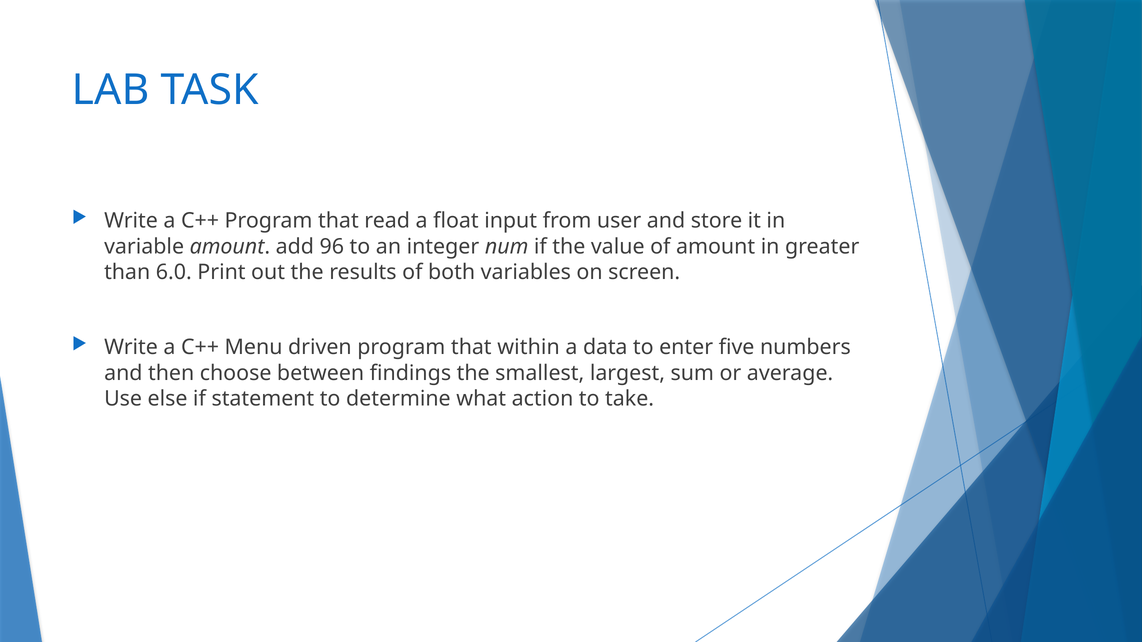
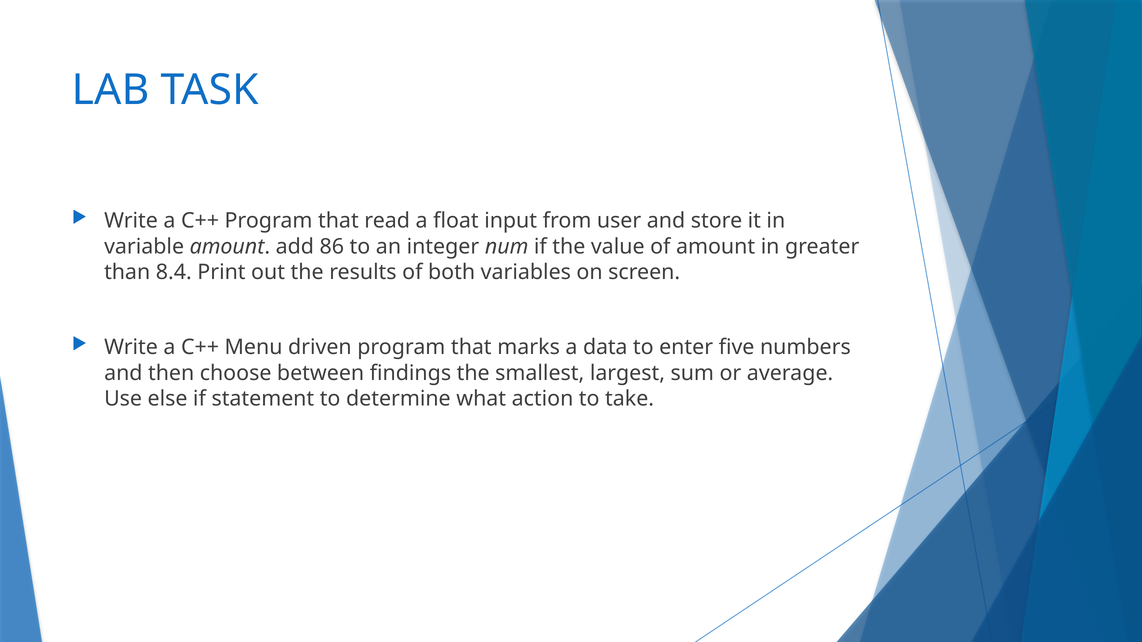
96: 96 -> 86
6.0: 6.0 -> 8.4
within: within -> marks
